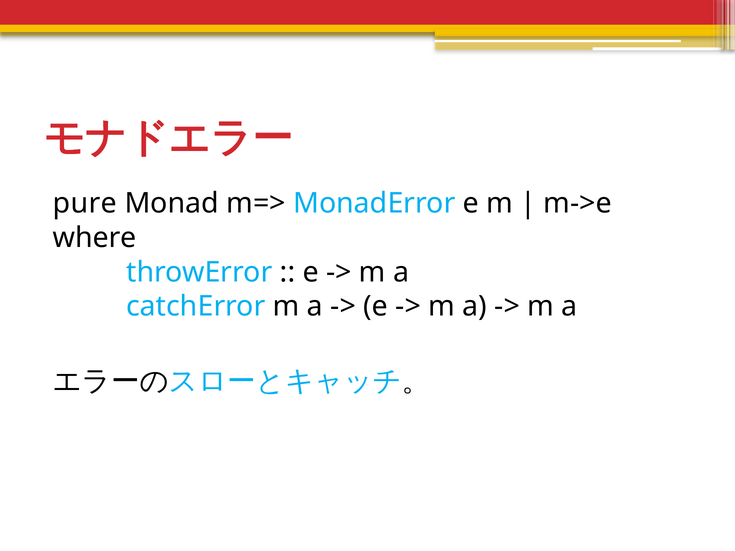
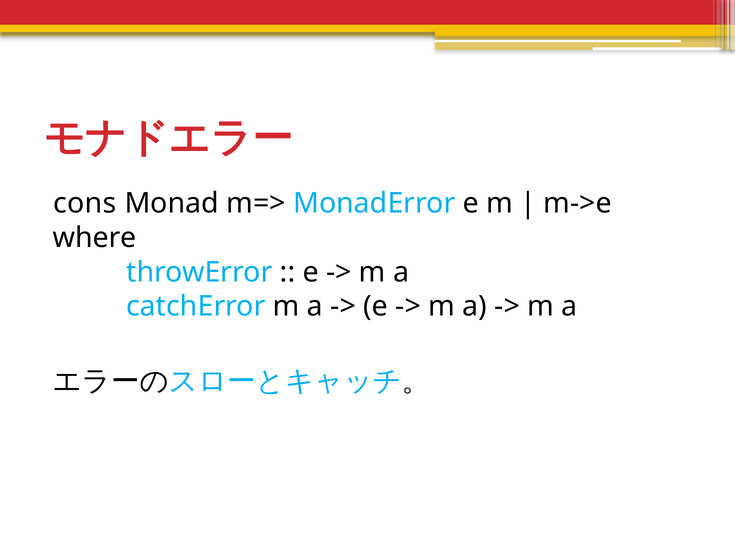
pure: pure -> cons
